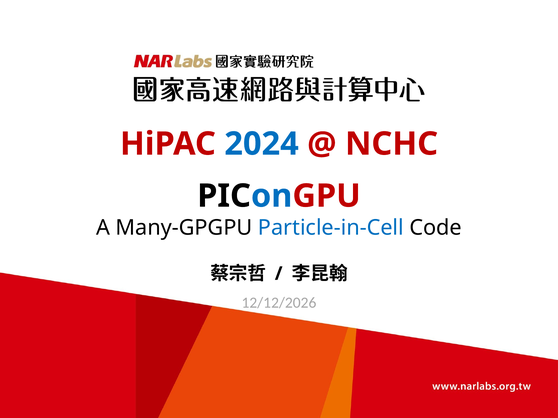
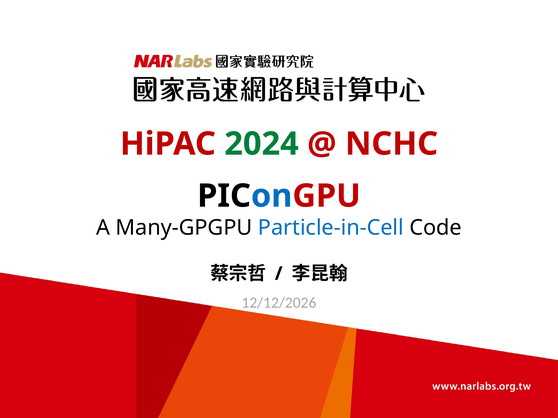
2024 colour: blue -> green
